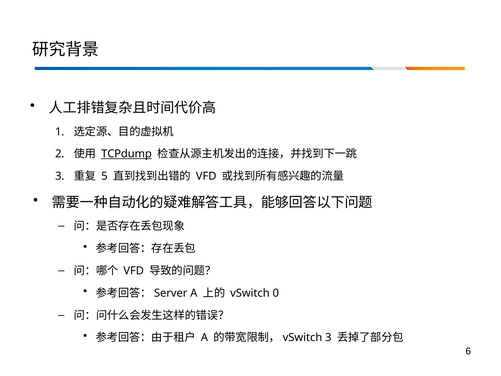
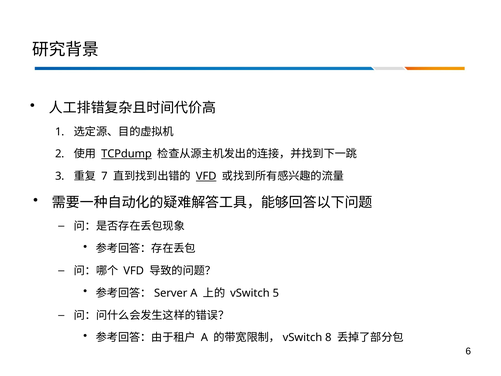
5: 5 -> 7
VFD at (206, 176) underline: none -> present
0: 0 -> 5
3 at (328, 337): 3 -> 8
